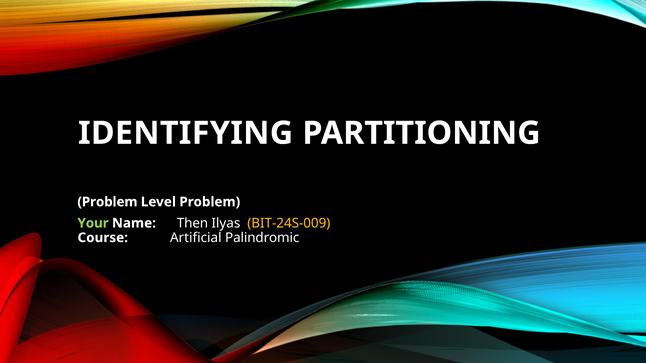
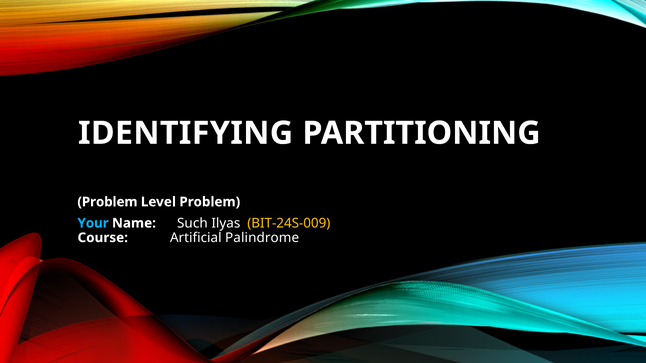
Your colour: light green -> light blue
Then: Then -> Such
Palindromic: Palindromic -> Palindrome
